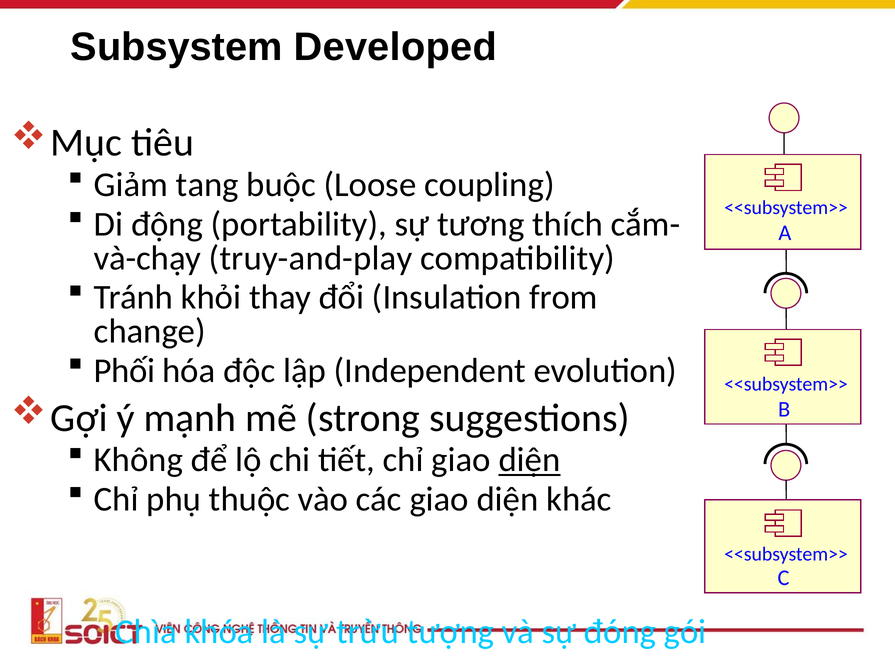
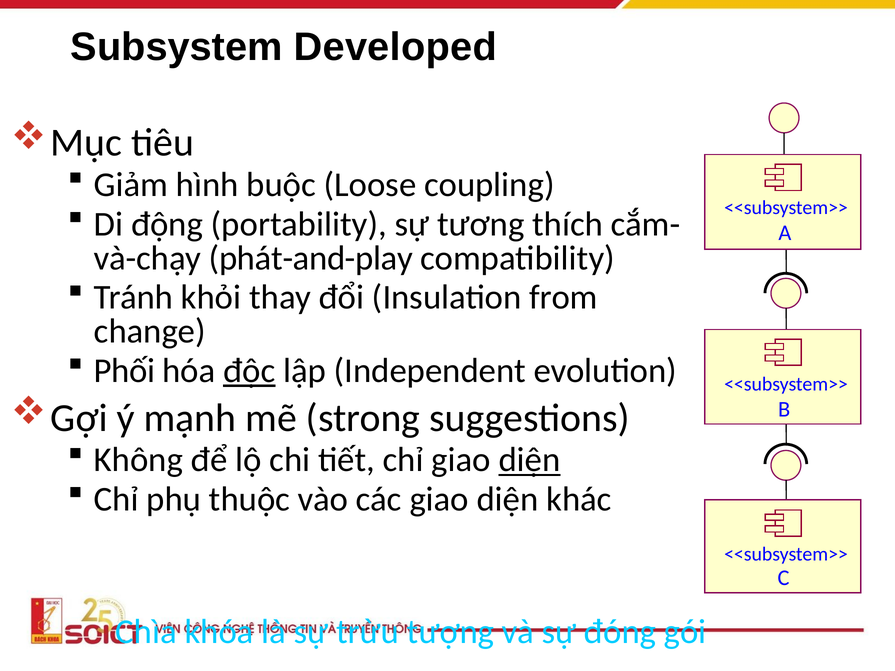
tang: tang -> hình
truy-and-play: truy-and-play -> phát-and-play
độc underline: none -> present
